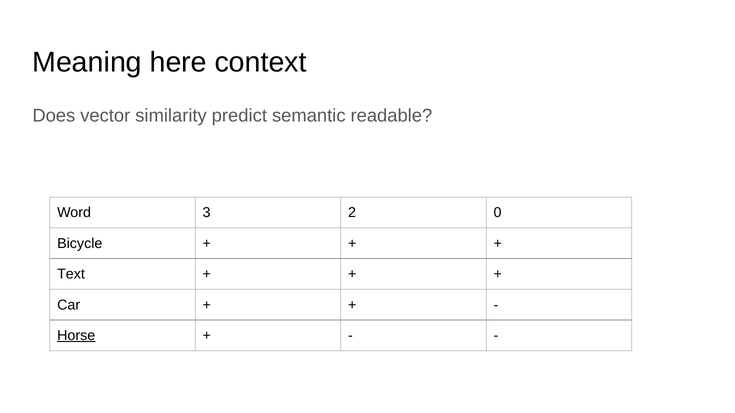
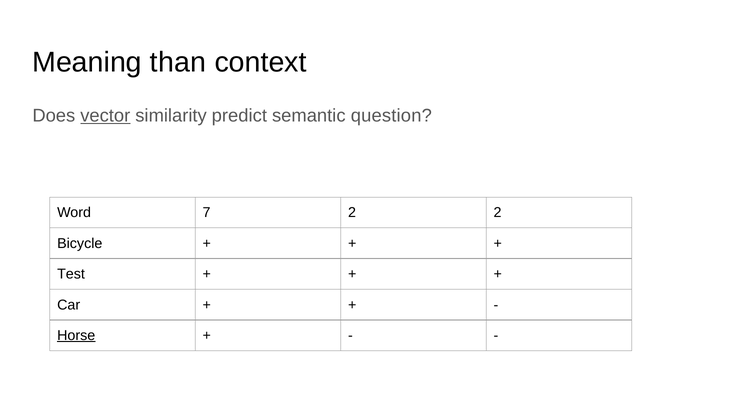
here: here -> than
vector underline: none -> present
readable: readable -> question
3: 3 -> 7
2 0: 0 -> 2
Text: Text -> Test
